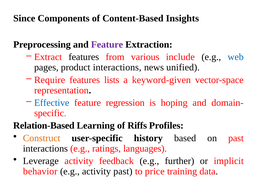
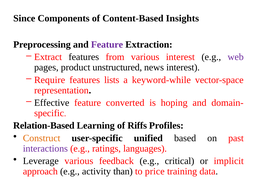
various include: include -> interest
web colour: blue -> purple
product interactions: interactions -> unstructured
news unified: unified -> interest
keyword-given: keyword-given -> keyword-while
Effective colour: blue -> black
regression: regression -> converted
history: history -> unified
interactions at (45, 149) colour: black -> purple
Leverage activity: activity -> various
further: further -> critical
behavior: behavior -> approach
activity past: past -> than
